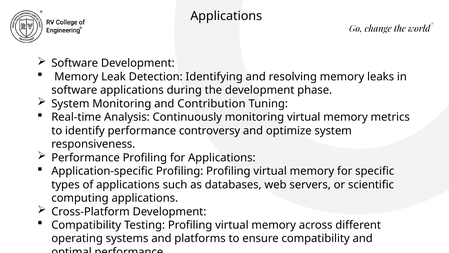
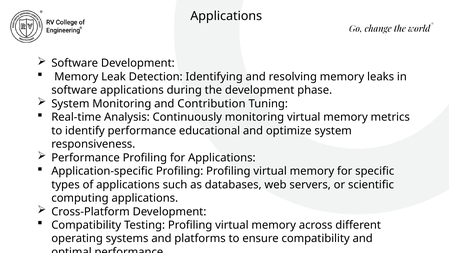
controversy: controversy -> educational
